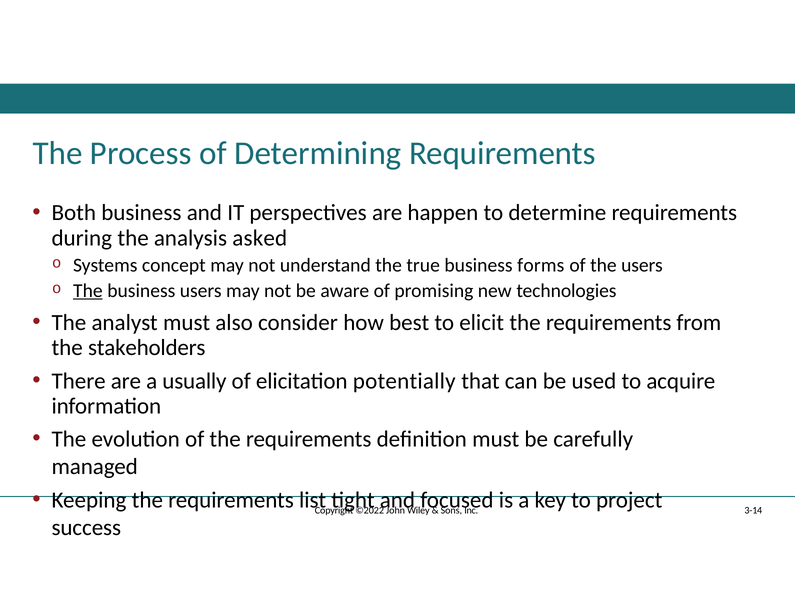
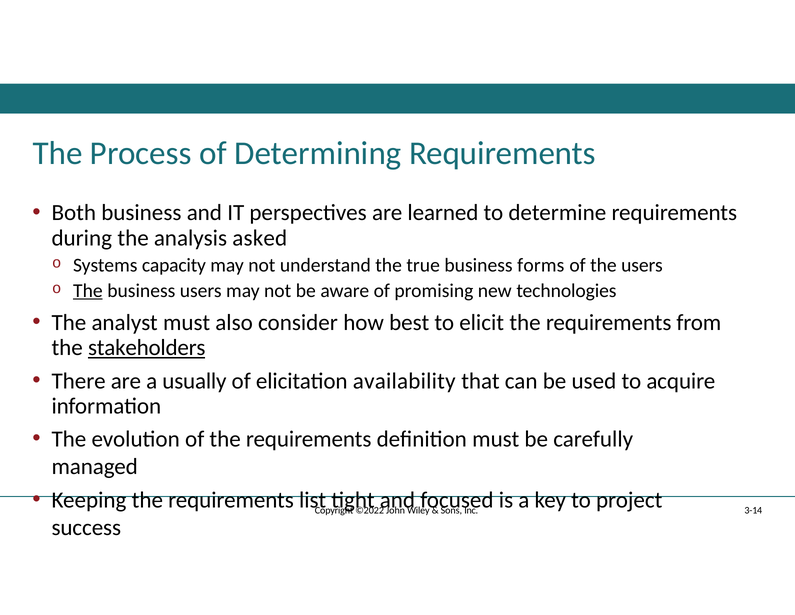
happen: happen -> learned
concept: concept -> capacity
stakeholders underline: none -> present
potentially: potentially -> availability
